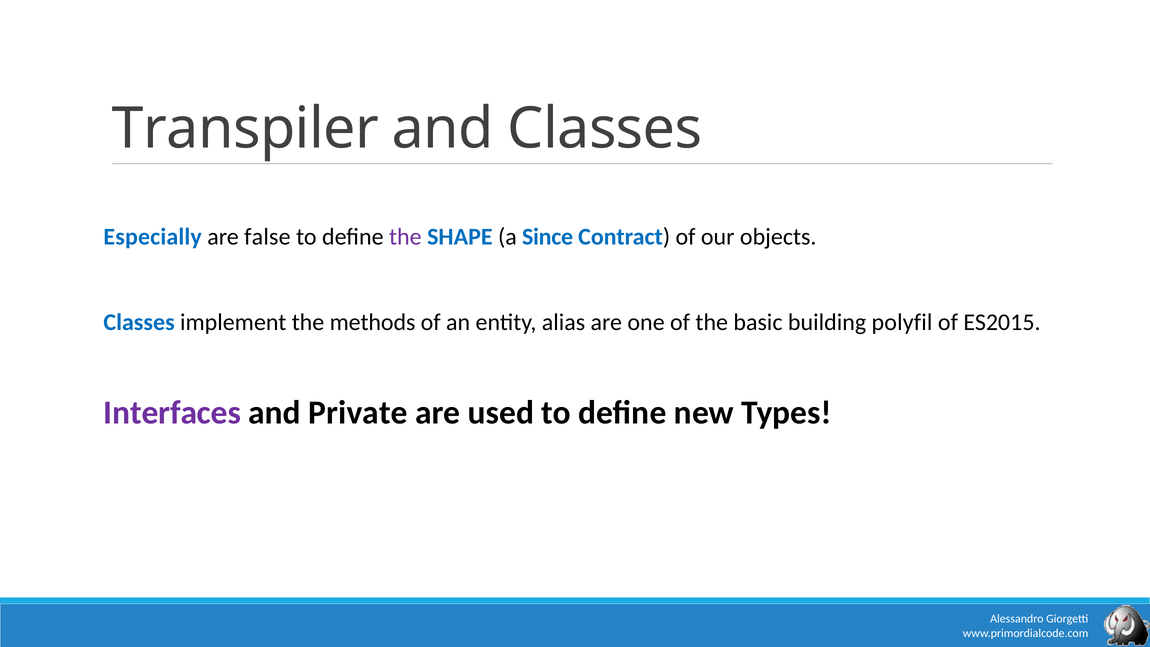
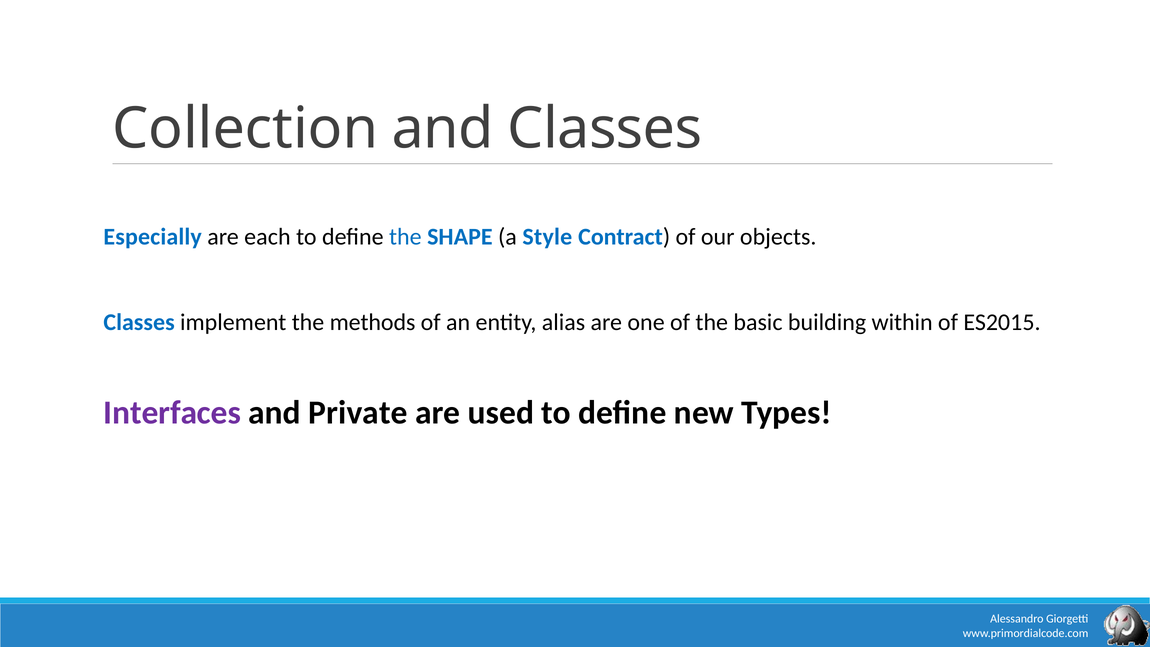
Transpiler: Transpiler -> Collection
false: false -> each
the at (405, 237) colour: purple -> blue
Since: Since -> Style
polyfil: polyfil -> within
